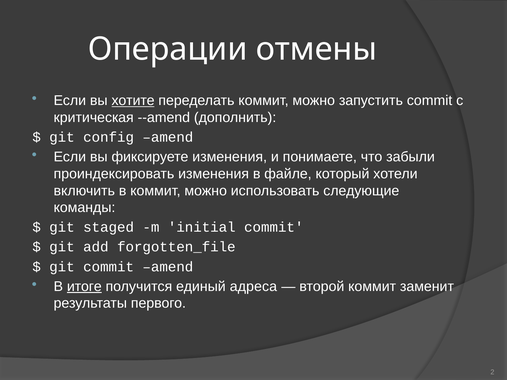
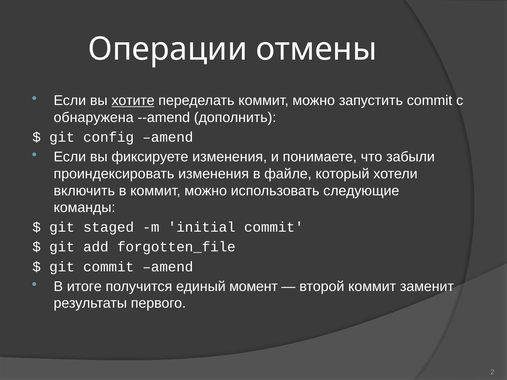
критическая: критическая -> обнаружена
итоге underline: present -> none
адреса: адреса -> момент
